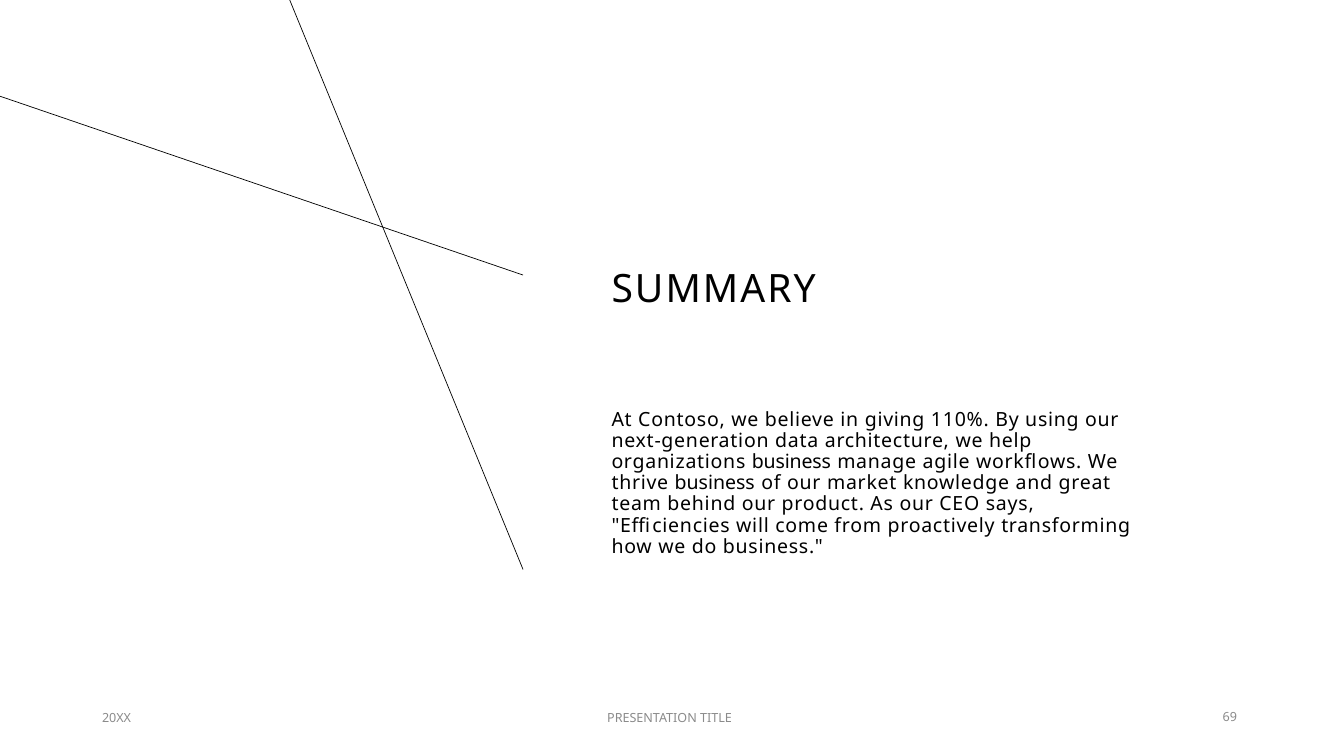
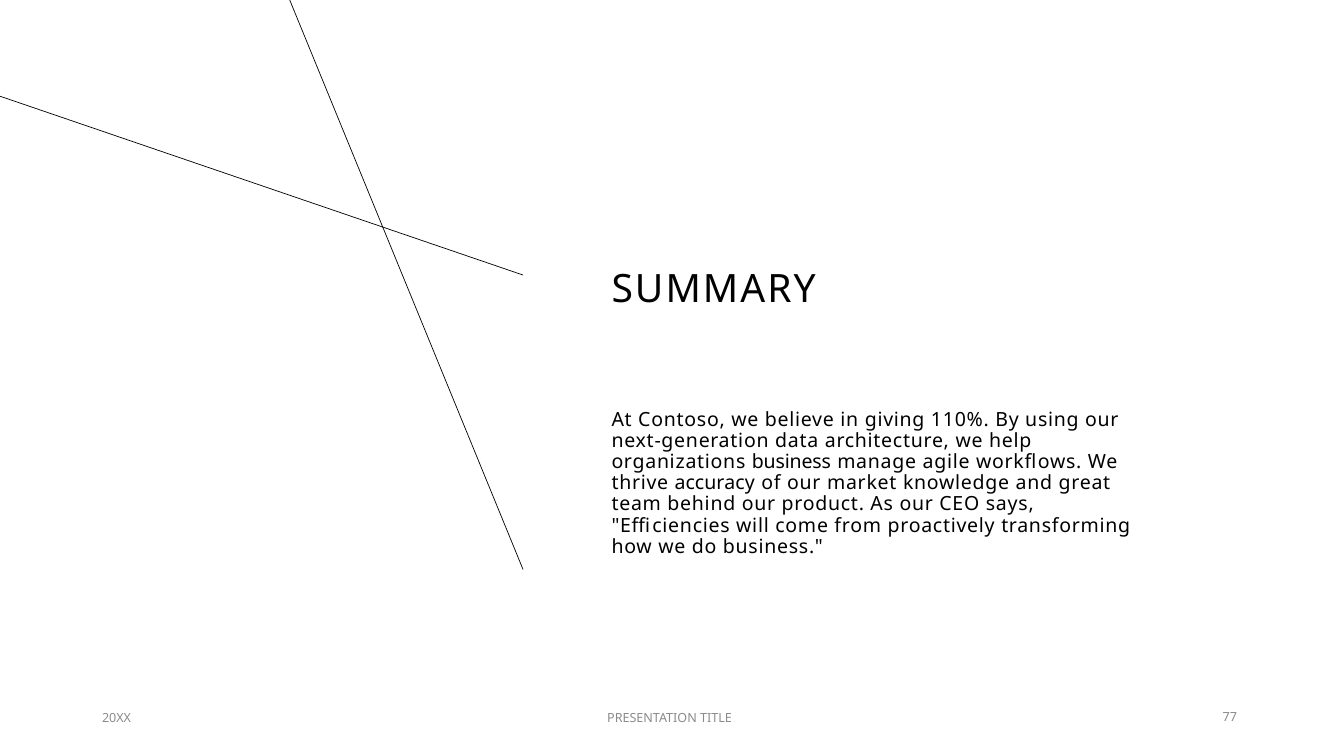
thrive business: business -> accuracy
69: 69 -> 77
